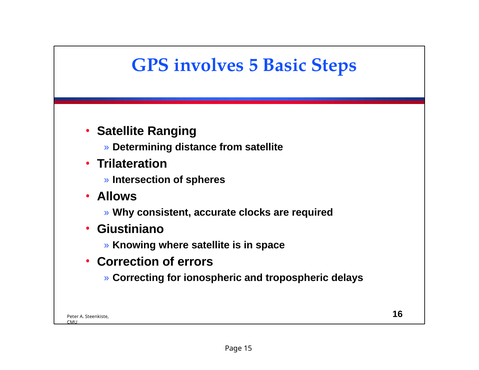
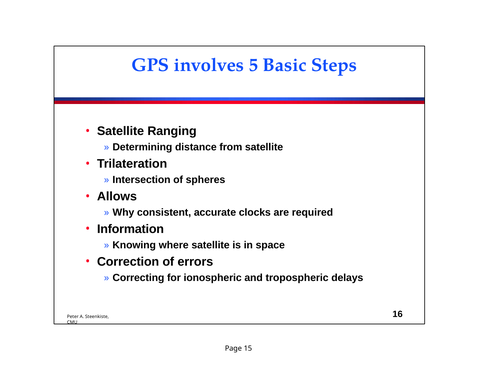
Giustiniano: Giustiniano -> Information
